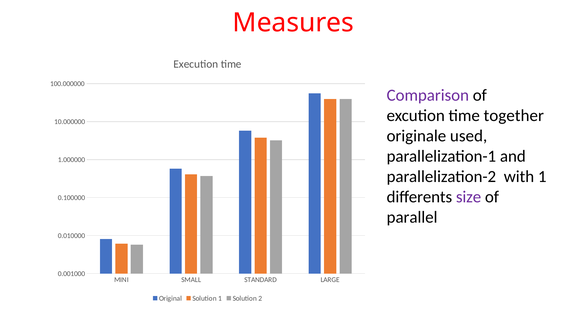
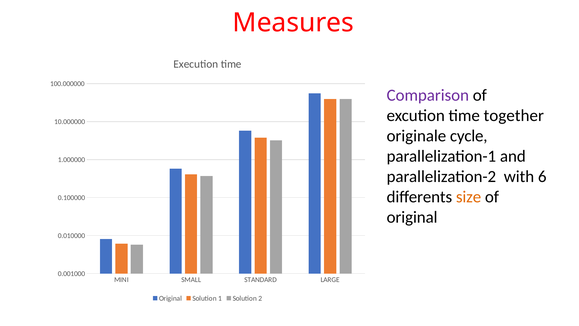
used: used -> cycle
with 1: 1 -> 6
size colour: purple -> orange
parallel at (412, 217): parallel -> original
